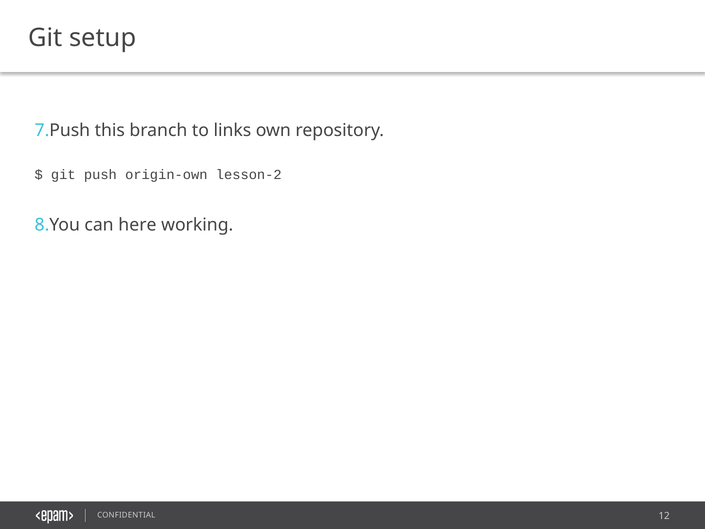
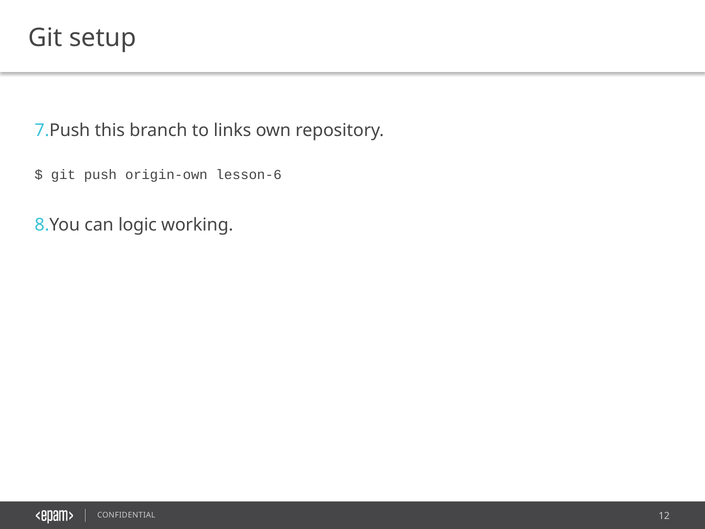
lesson-2: lesson-2 -> lesson-6
here: here -> logic
